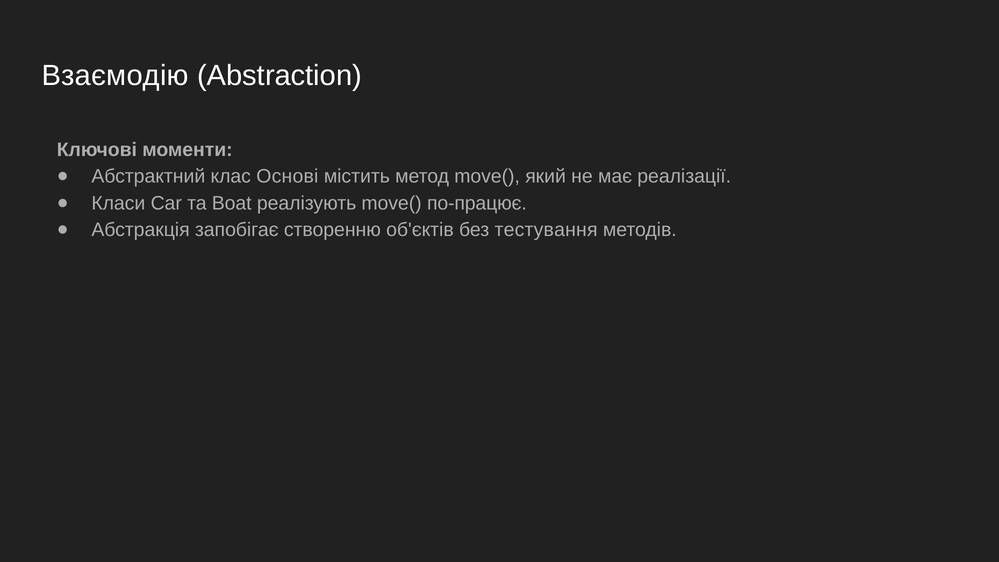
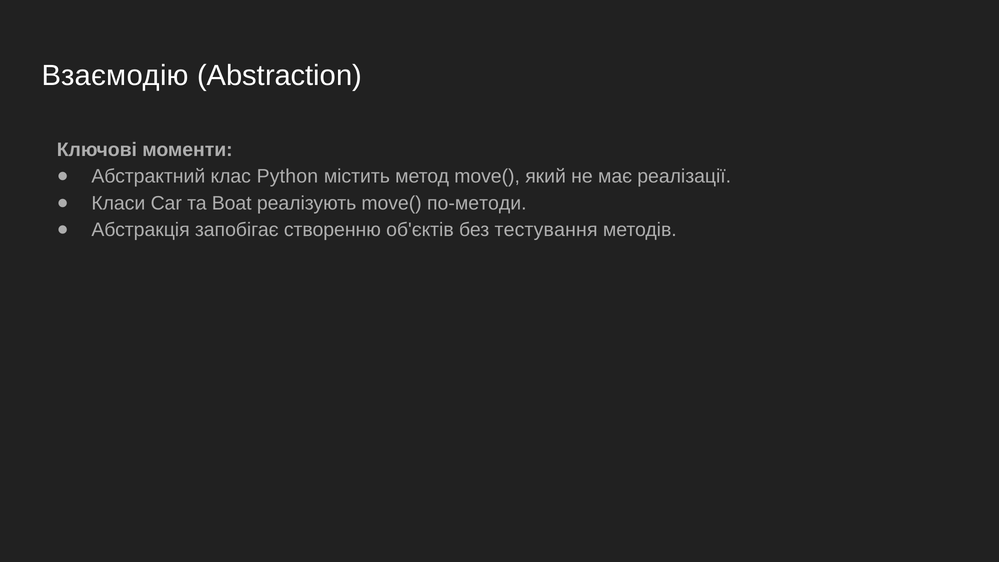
Основі: Основі -> Python
по-працює: по-працює -> по-методи
